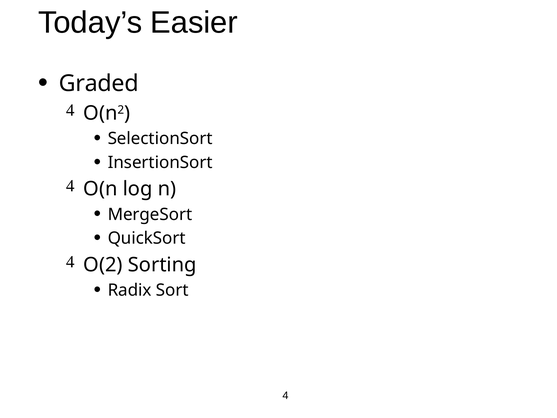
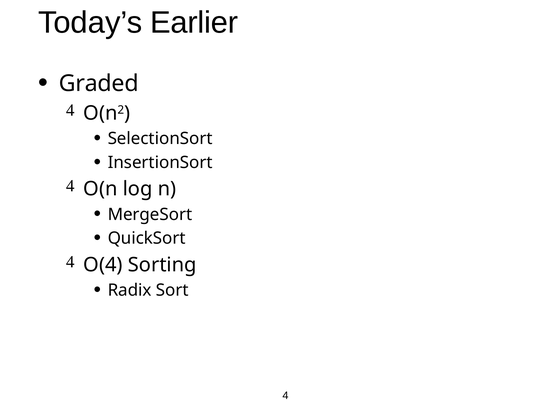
Easier: Easier -> Earlier
O(2: O(2 -> O(4
